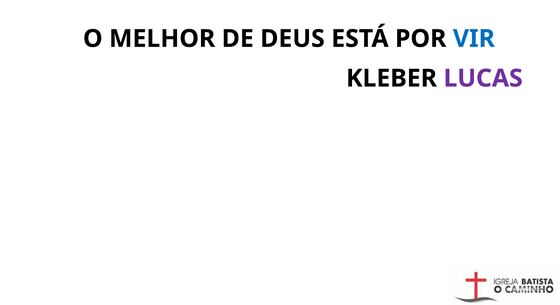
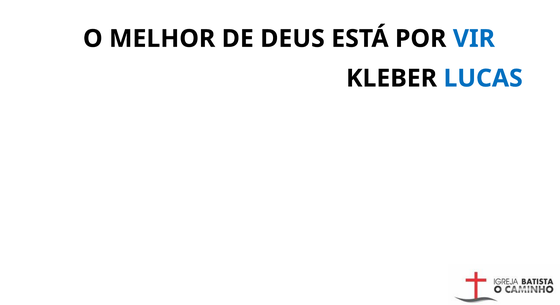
LUCAS colour: purple -> blue
